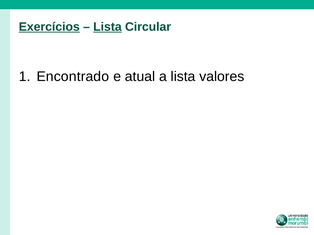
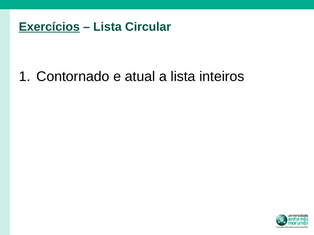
Lista at (107, 27) underline: present -> none
Encontrado: Encontrado -> Contornado
valores: valores -> inteiros
